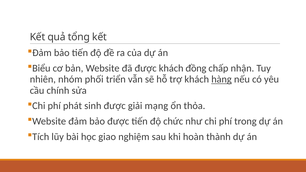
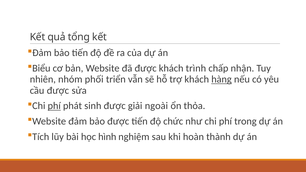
đồng: đồng -> trình
cầu chính: chính -> được
phí at (54, 106) underline: none -> present
mạng: mạng -> ngoài
giao: giao -> hình
